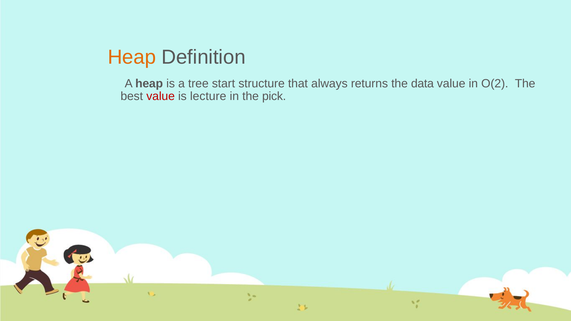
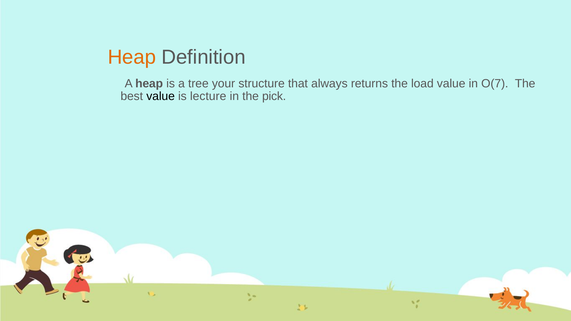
start: start -> your
data: data -> load
O(2: O(2 -> O(7
value at (161, 96) colour: red -> black
